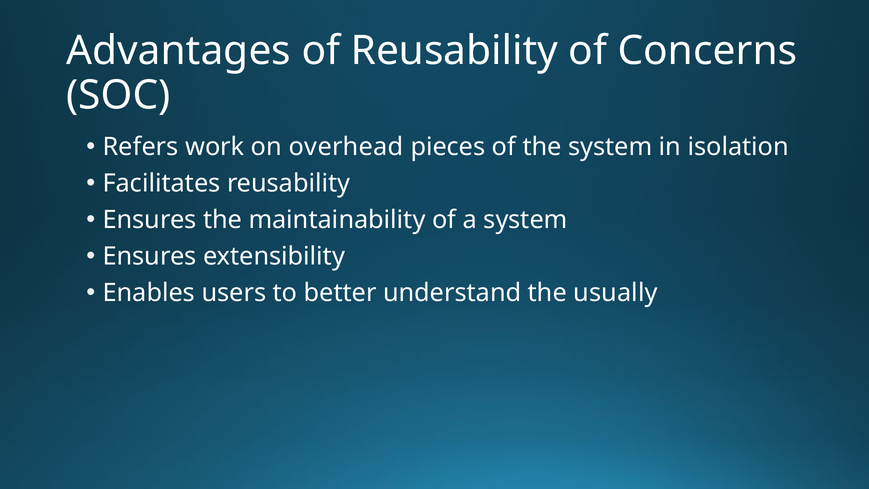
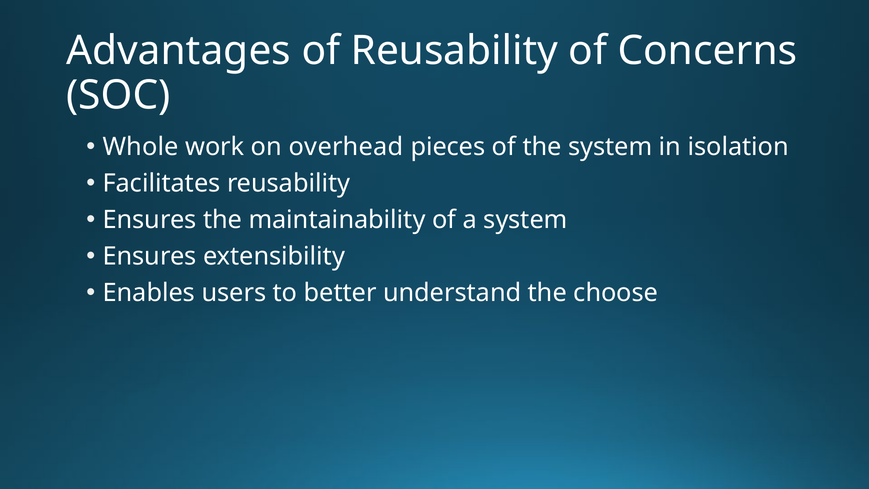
Refers: Refers -> Whole
usually: usually -> choose
